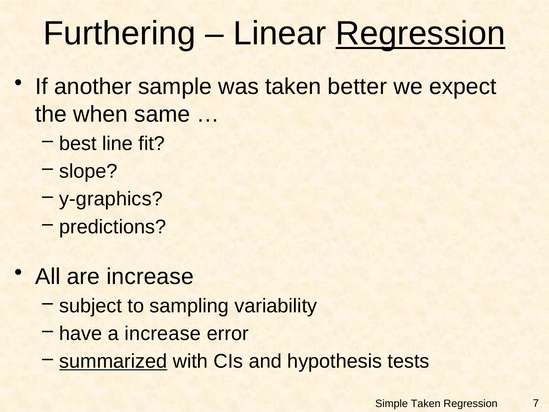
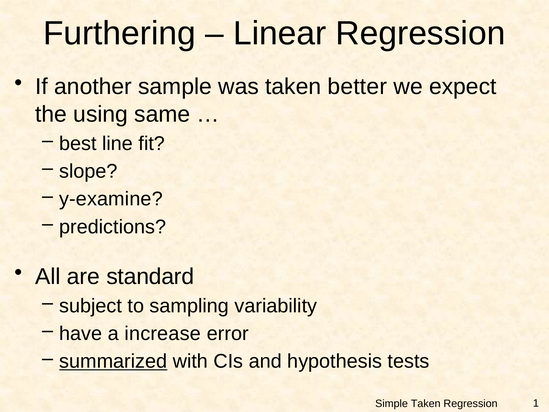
Regression at (420, 33) underline: present -> none
when: when -> using
y-graphics: y-graphics -> y-examine
are increase: increase -> standard
7: 7 -> 1
